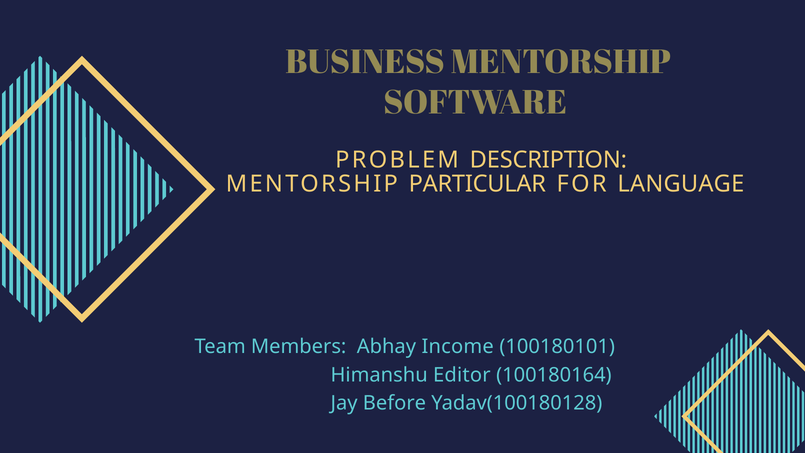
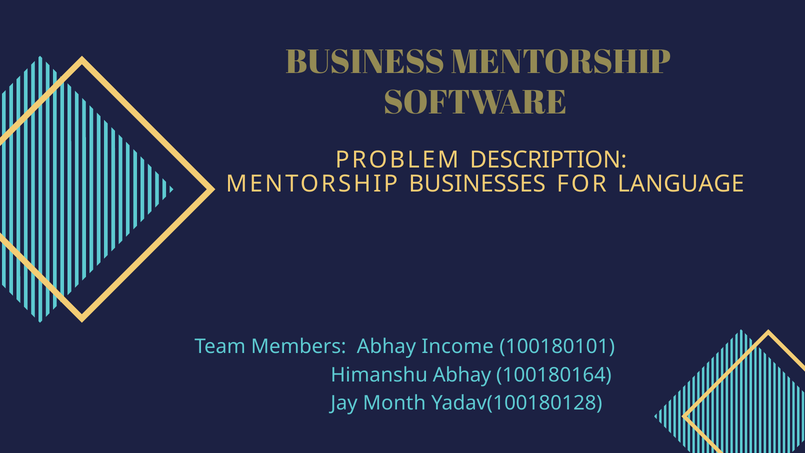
PARTICULAR: PARTICULAR -> BUSINESSES
Himanshu Editor: Editor -> Abhay
Before: Before -> Month
